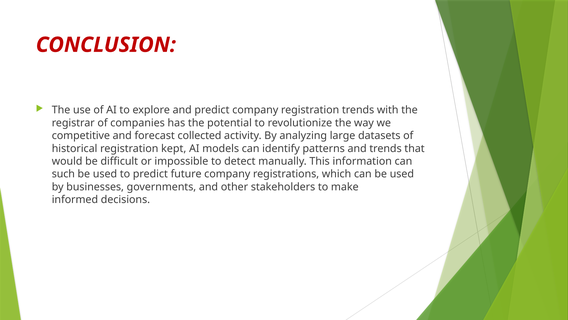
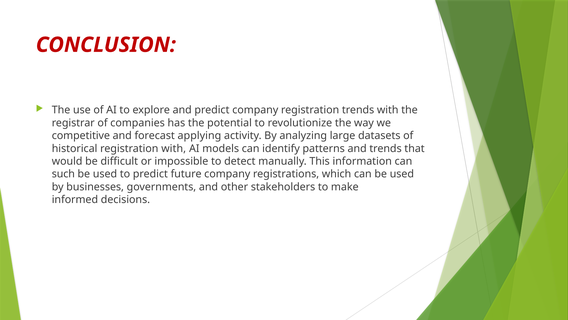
collected: collected -> applying
registration kept: kept -> with
